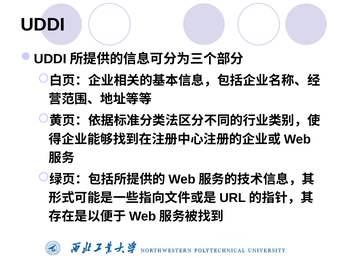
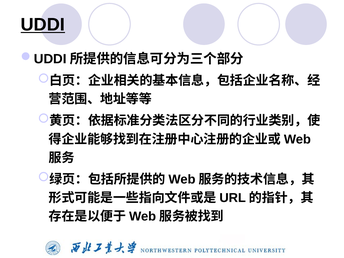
UDDI underline: none -> present
